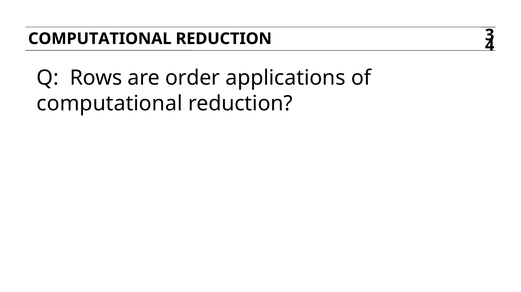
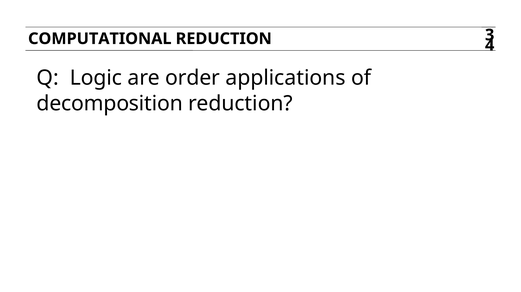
Rows: Rows -> Logic
computational at (110, 104): computational -> decomposition
